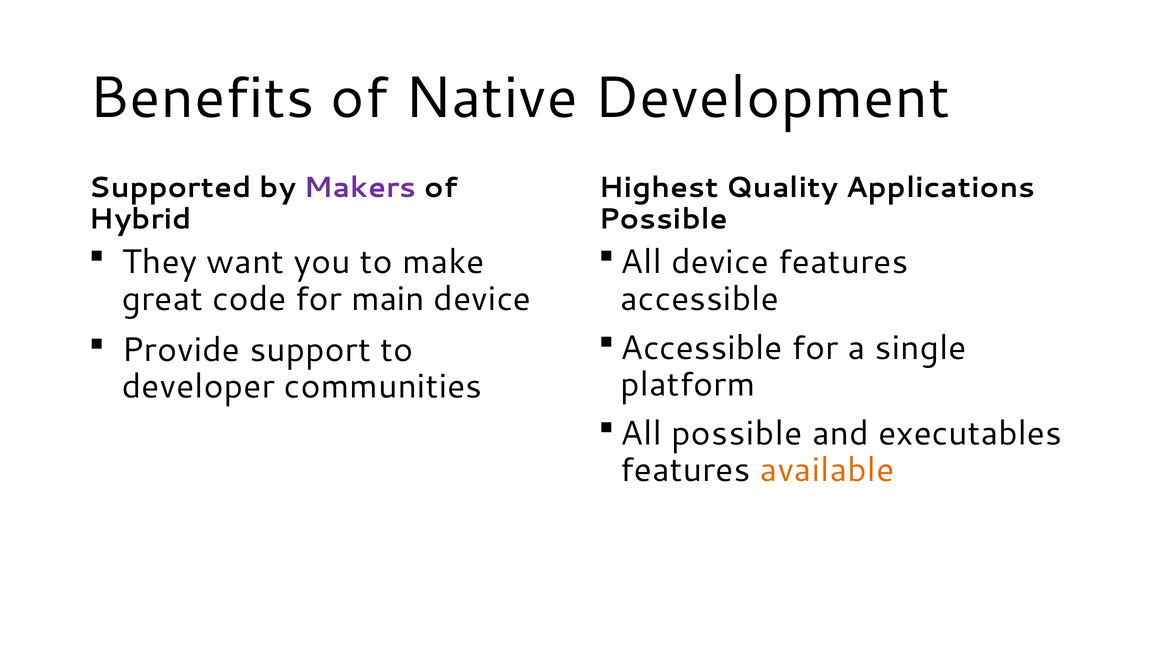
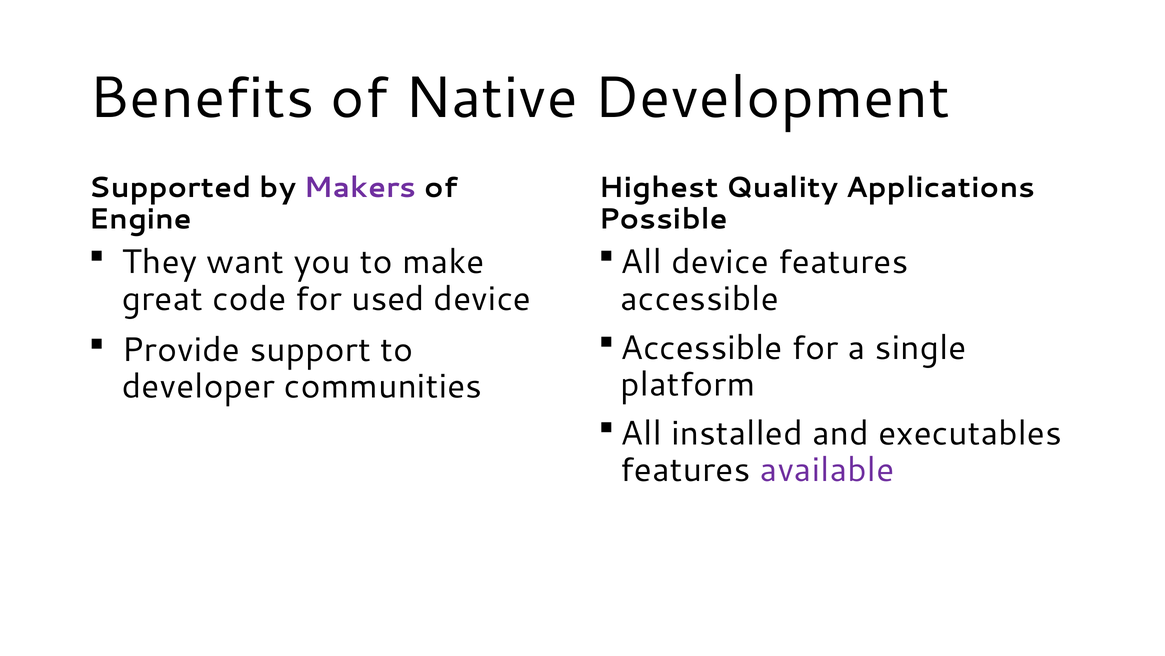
Hybrid: Hybrid -> Engine
main: main -> used
All possible: possible -> installed
available colour: orange -> purple
